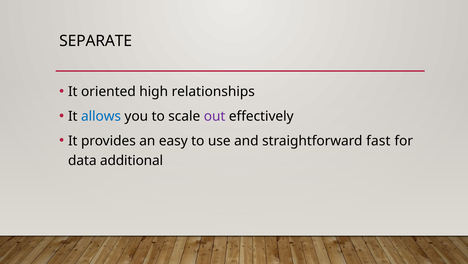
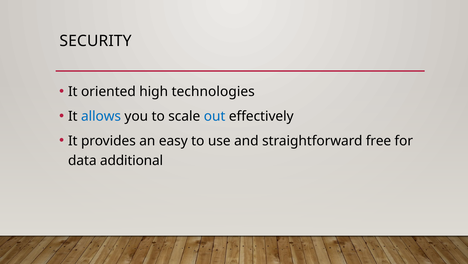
SEPARATE: SEPARATE -> SECURITY
relationships: relationships -> technologies
out colour: purple -> blue
fast: fast -> free
